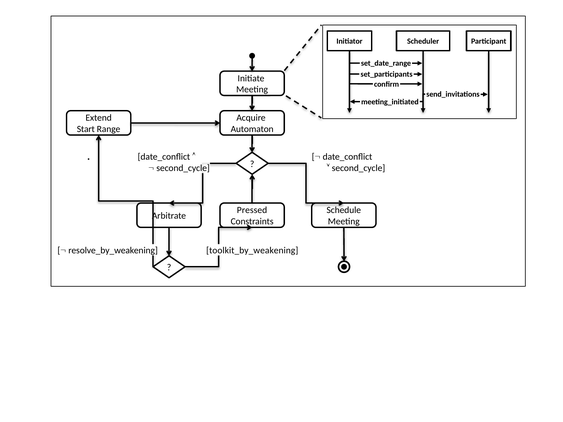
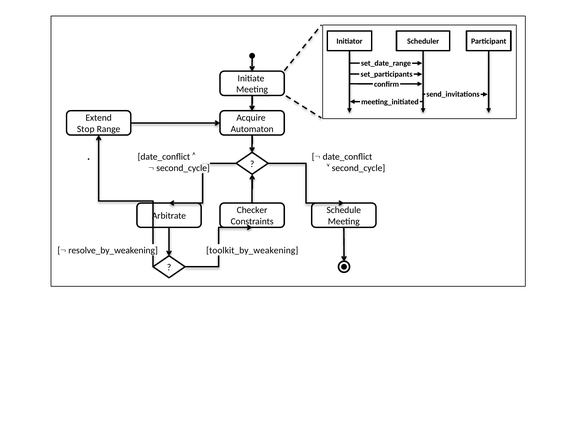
Start: Start -> Stop
Pressed: Pressed -> Checker
